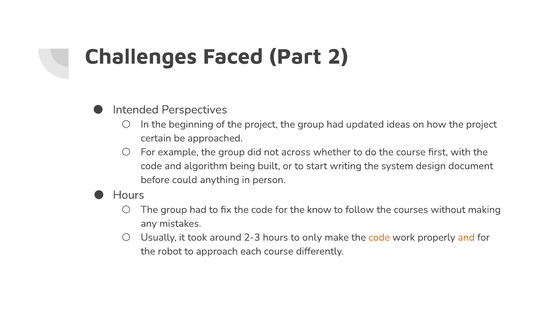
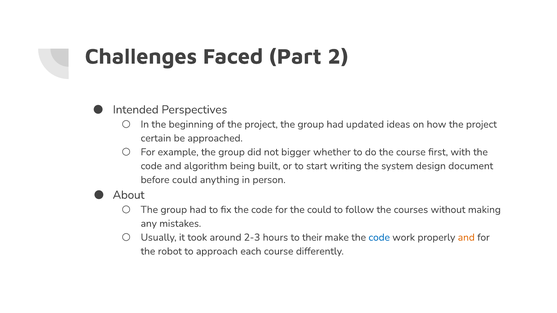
across: across -> bigger
Hours at (129, 195): Hours -> About
the know: know -> could
only: only -> their
code at (379, 238) colour: orange -> blue
